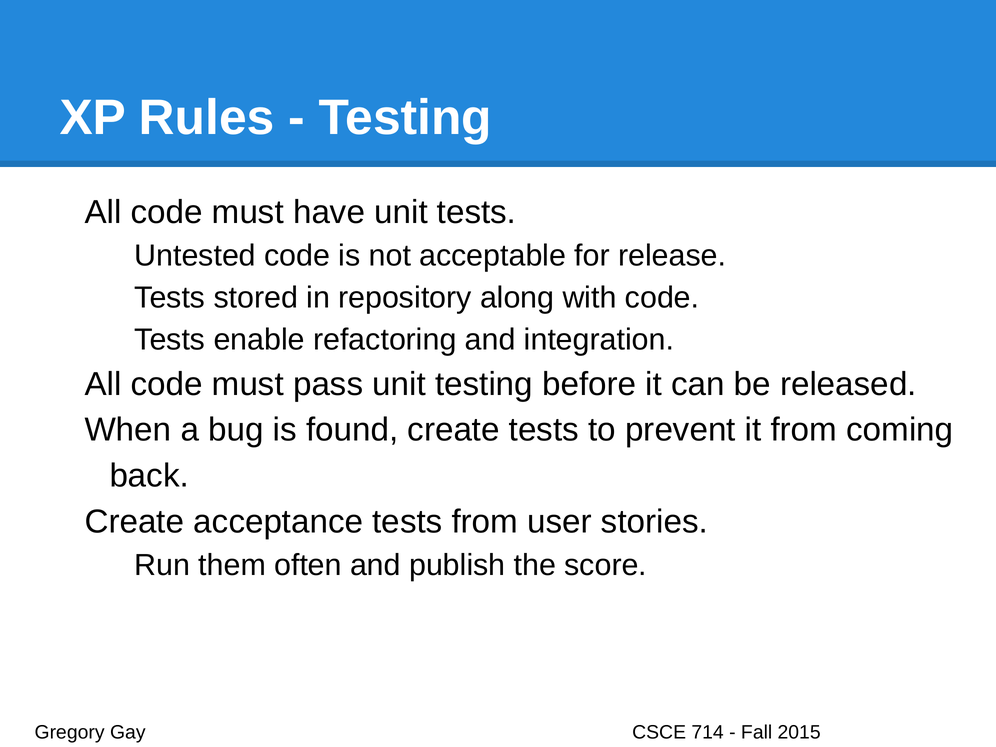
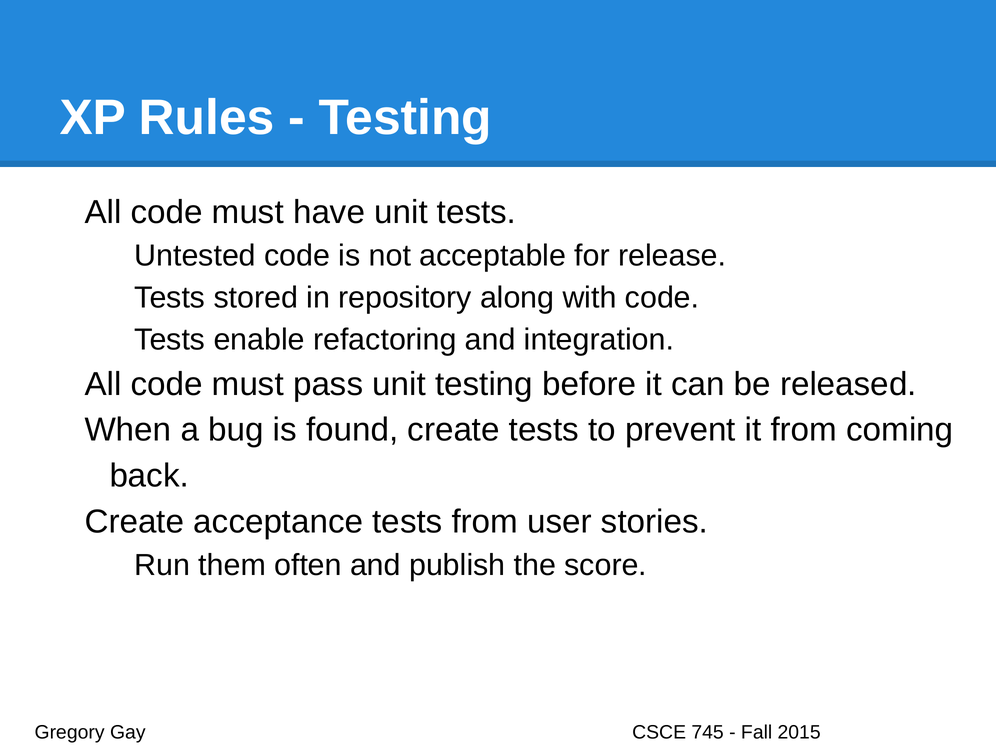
714: 714 -> 745
